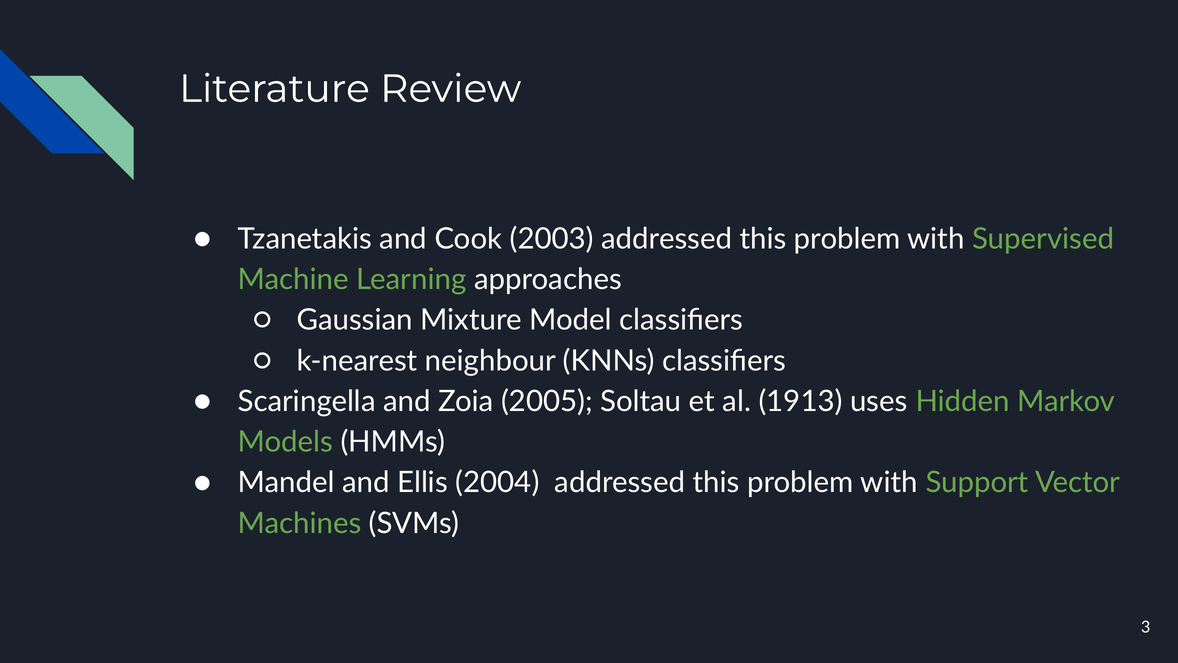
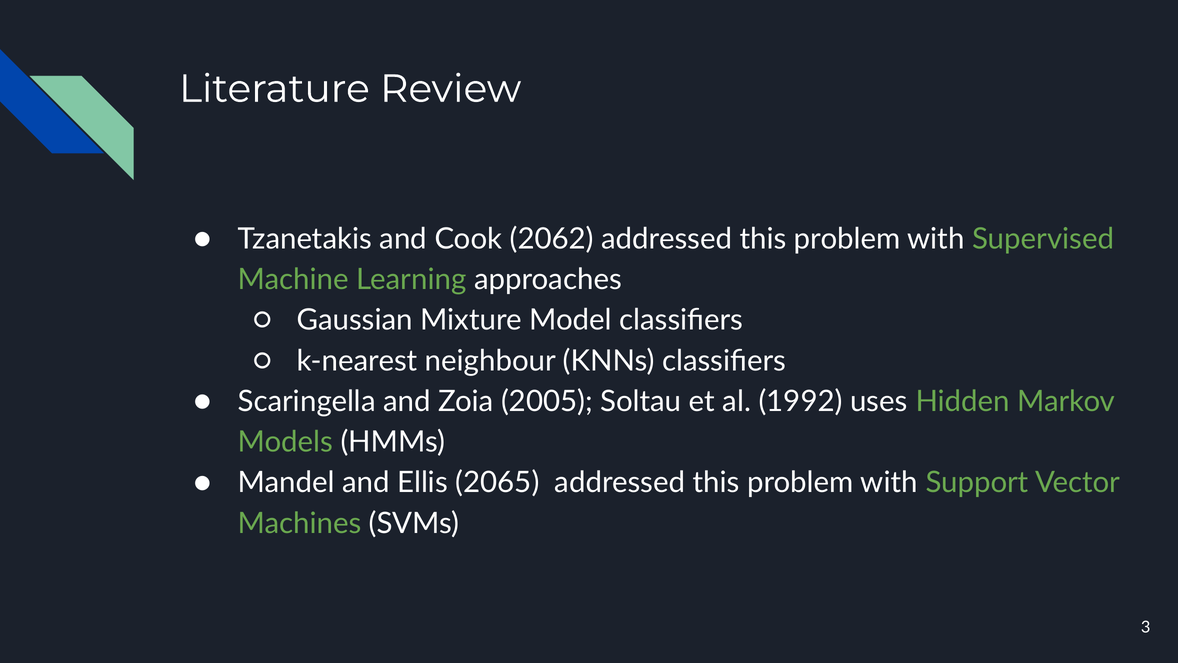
2003: 2003 -> 2062
1913: 1913 -> 1992
2004: 2004 -> 2065
